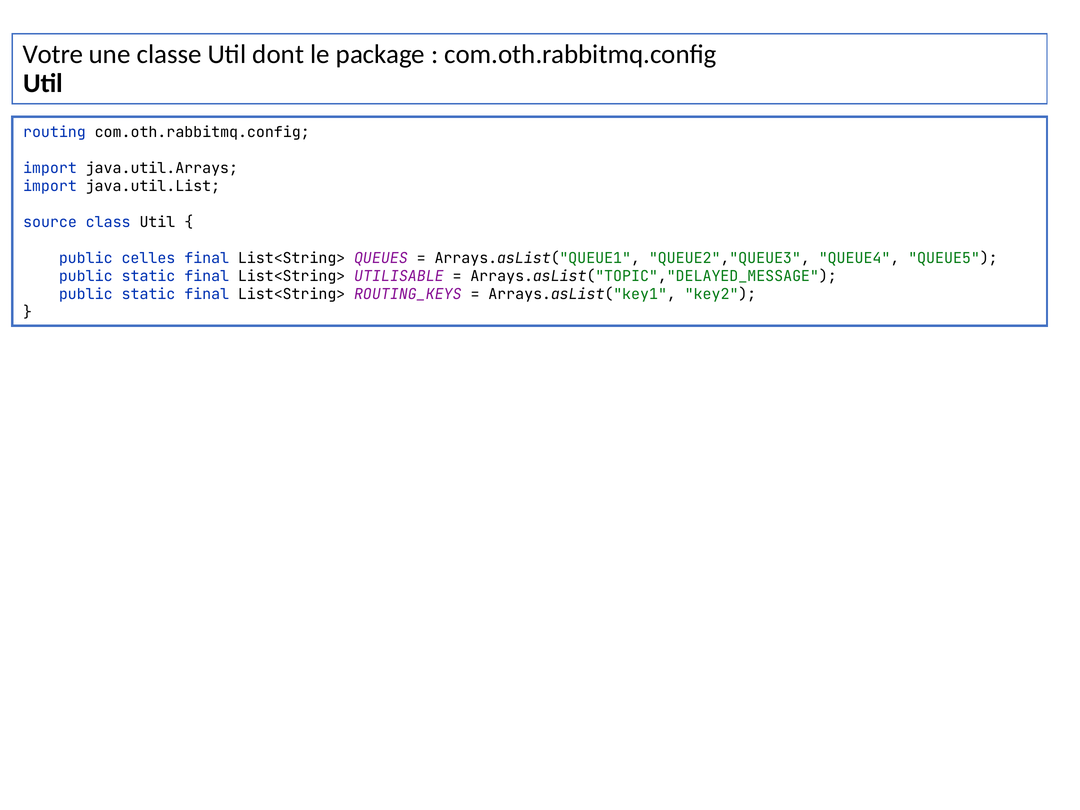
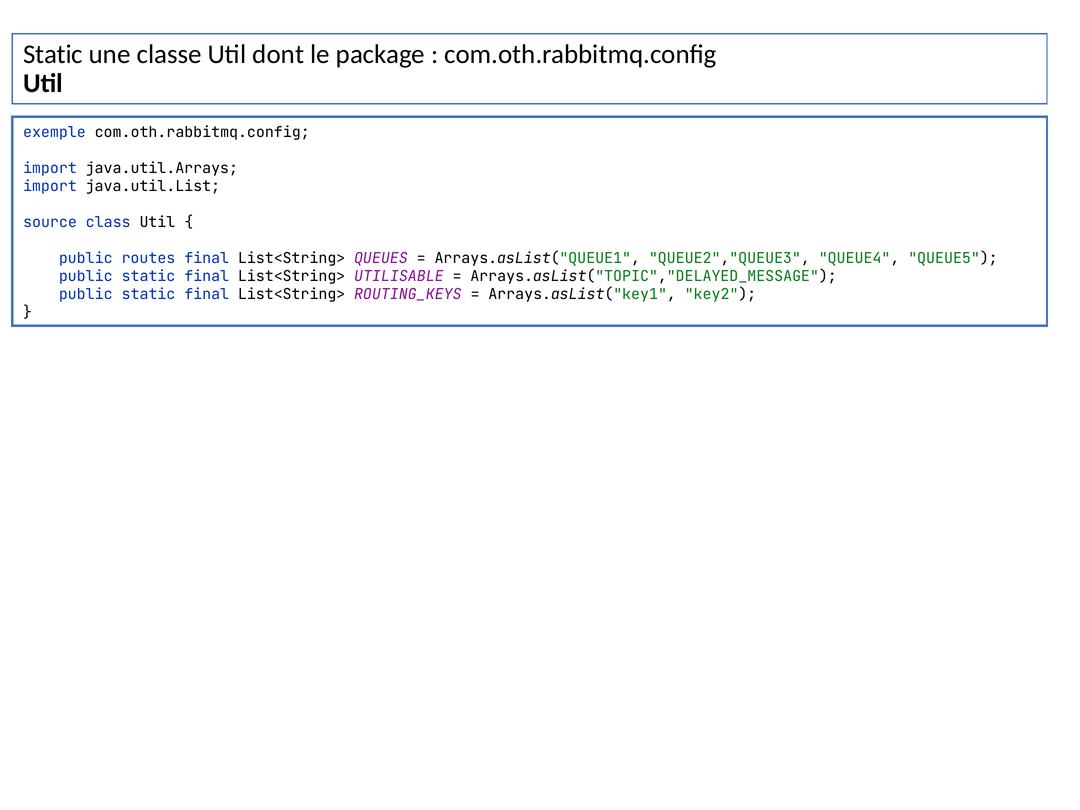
Votre at (53, 54): Votre -> Static
routing: routing -> exemple
celles: celles -> routes
